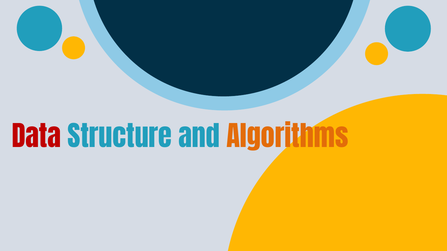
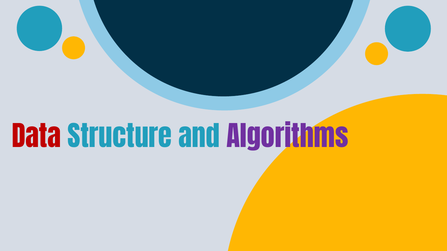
Algorithms colour: orange -> purple
